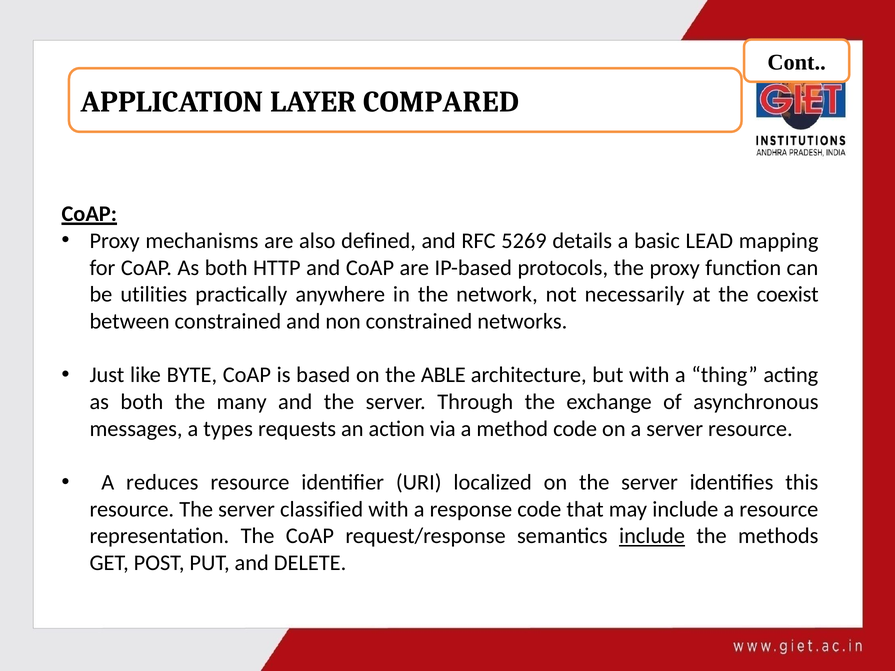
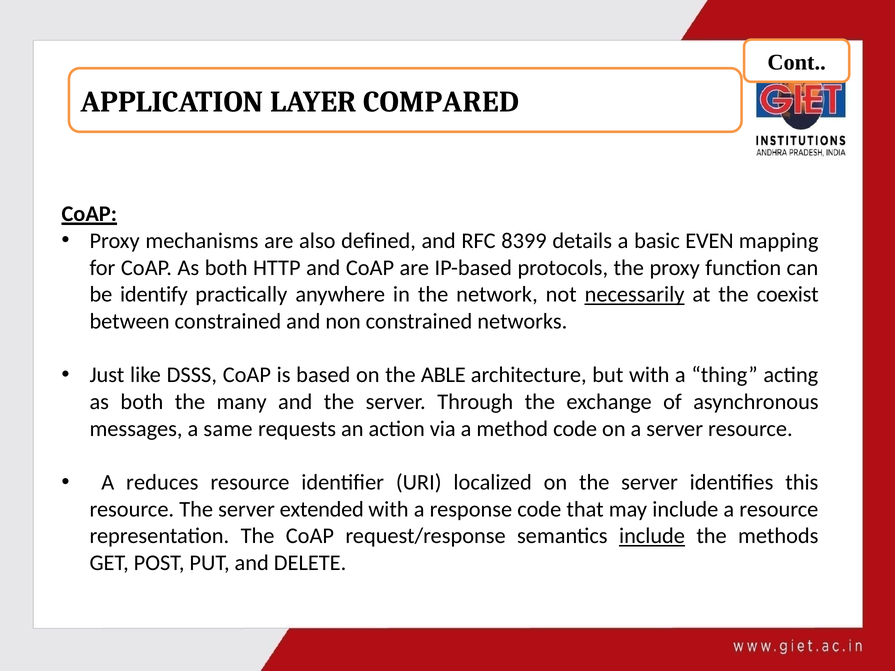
5269: 5269 -> 8399
LEAD: LEAD -> EVEN
utilities: utilities -> identify
necessarily underline: none -> present
BYTE: BYTE -> DSSS
types: types -> same
classified: classified -> extended
